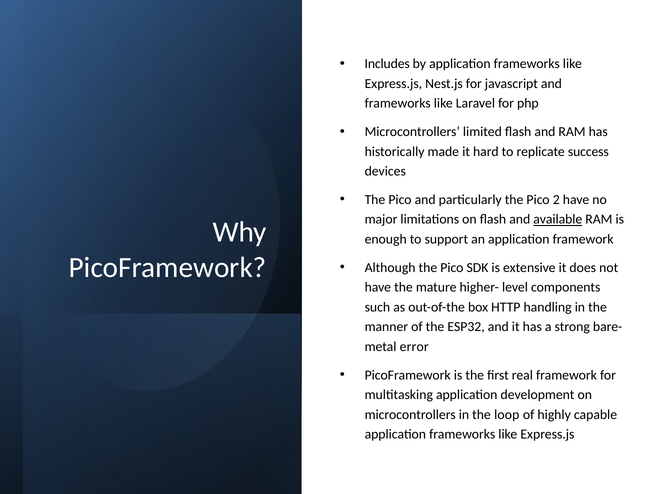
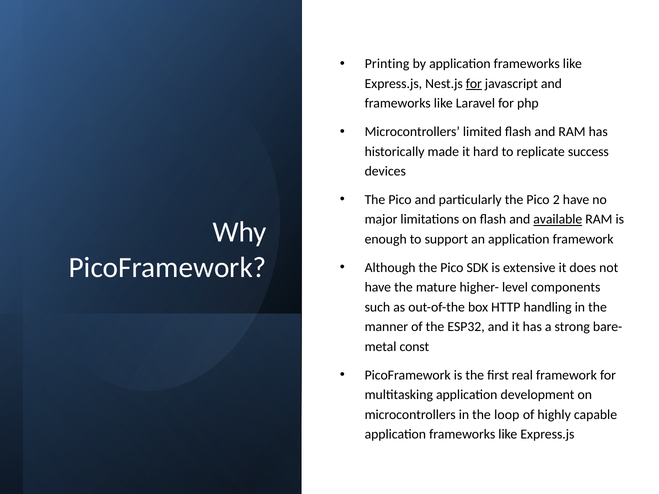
Includes: Includes -> Printing
for at (474, 84) underline: none -> present
error: error -> const
